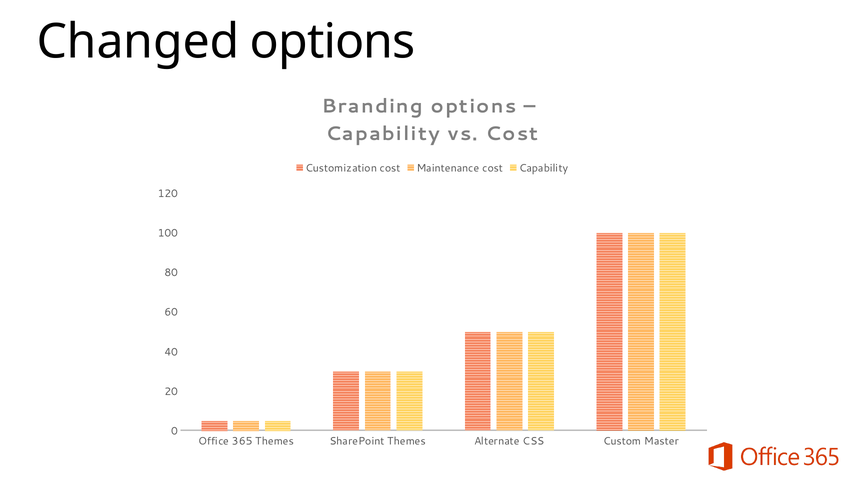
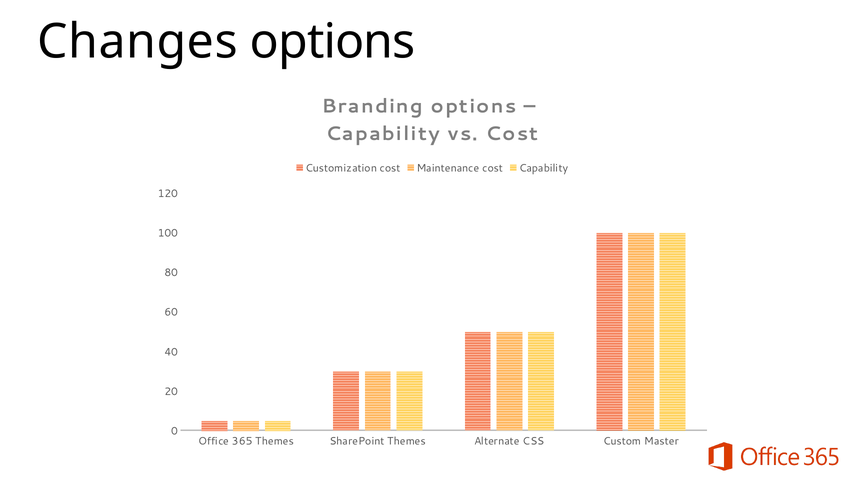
Changed: Changed -> Changes
